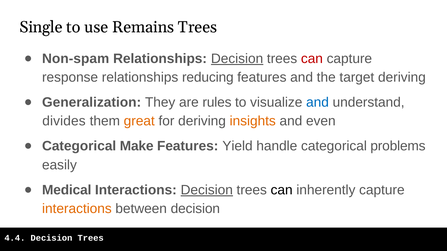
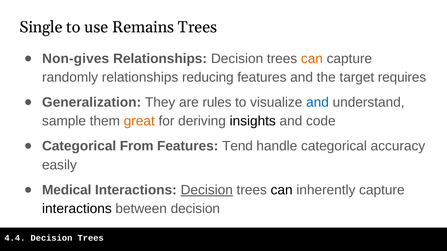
Non-spam: Non-spam -> Non-gives
Decision at (237, 59) underline: present -> none
can at (312, 59) colour: red -> orange
response: response -> randomly
target deriving: deriving -> requires
divides: divides -> sample
insights colour: orange -> black
even: even -> code
Make: Make -> From
Yield: Yield -> Tend
problems: problems -> accuracy
interactions at (77, 209) colour: orange -> black
